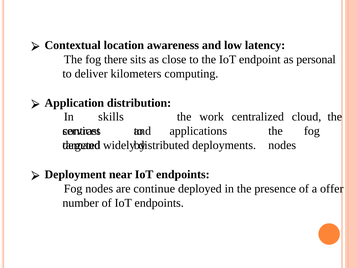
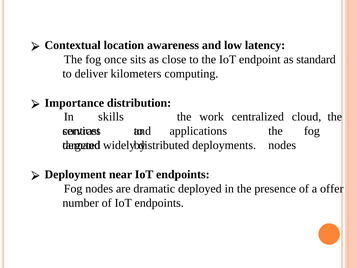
there: there -> once
personal: personal -> standard
Application: Application -> Importance
continue: continue -> dramatic
